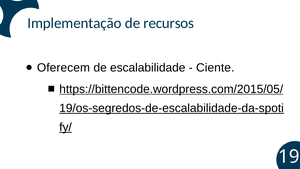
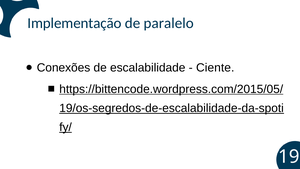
recursos: recursos -> paralelo
Oferecem: Oferecem -> Conexões
